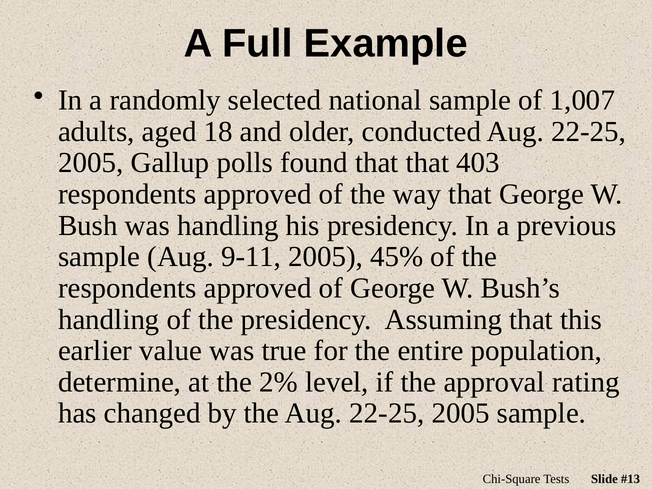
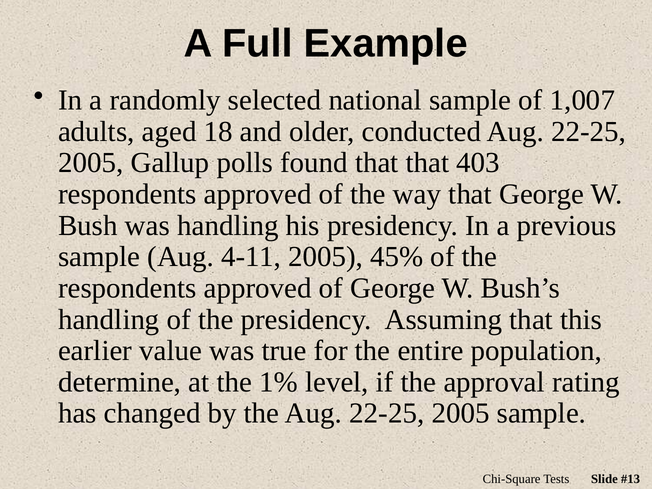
9-11: 9-11 -> 4-11
2%: 2% -> 1%
